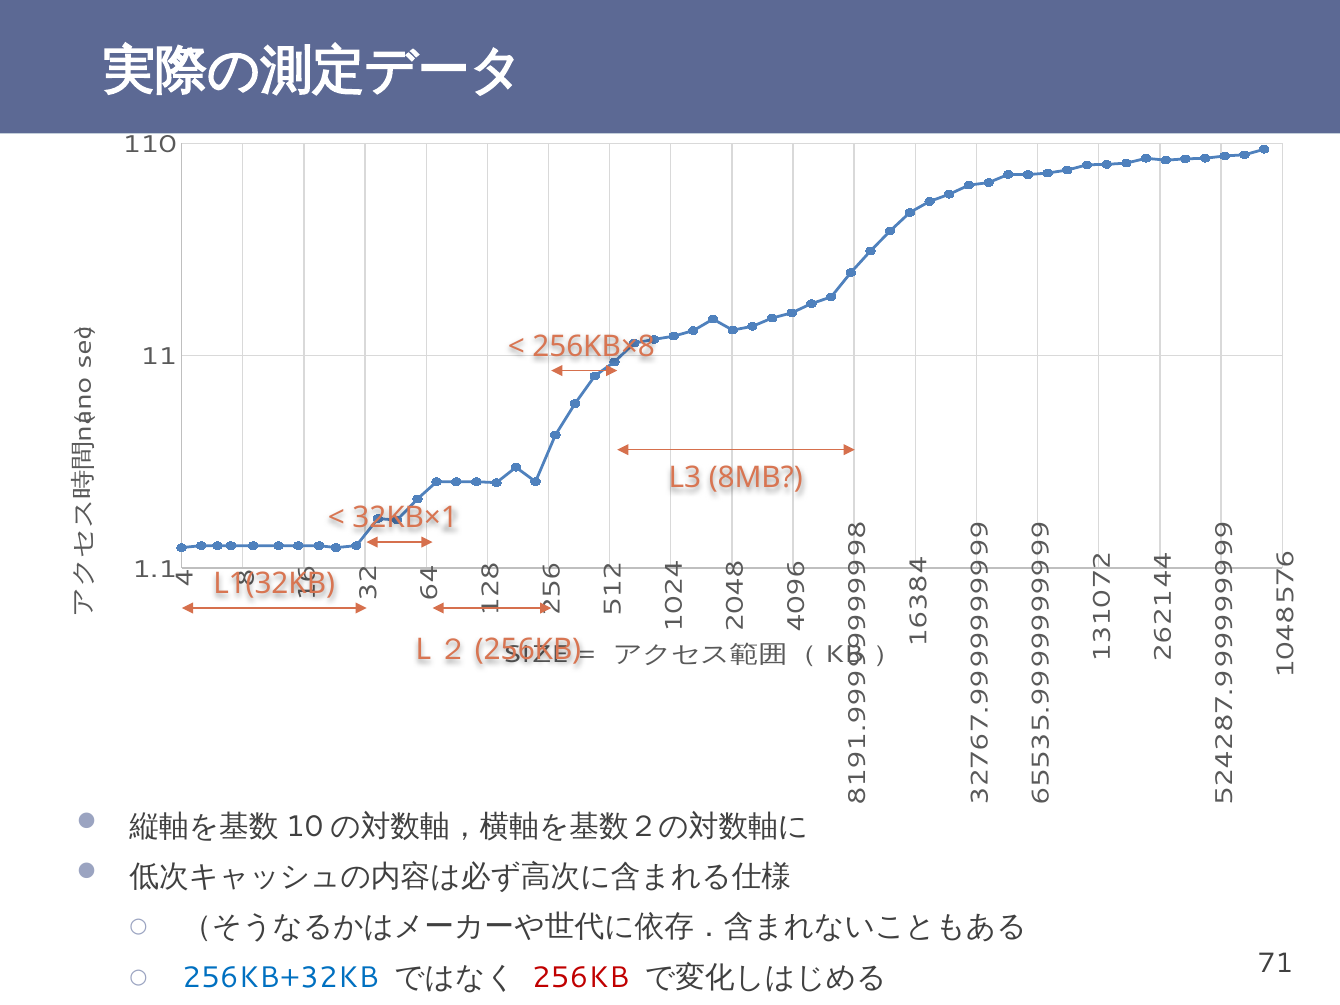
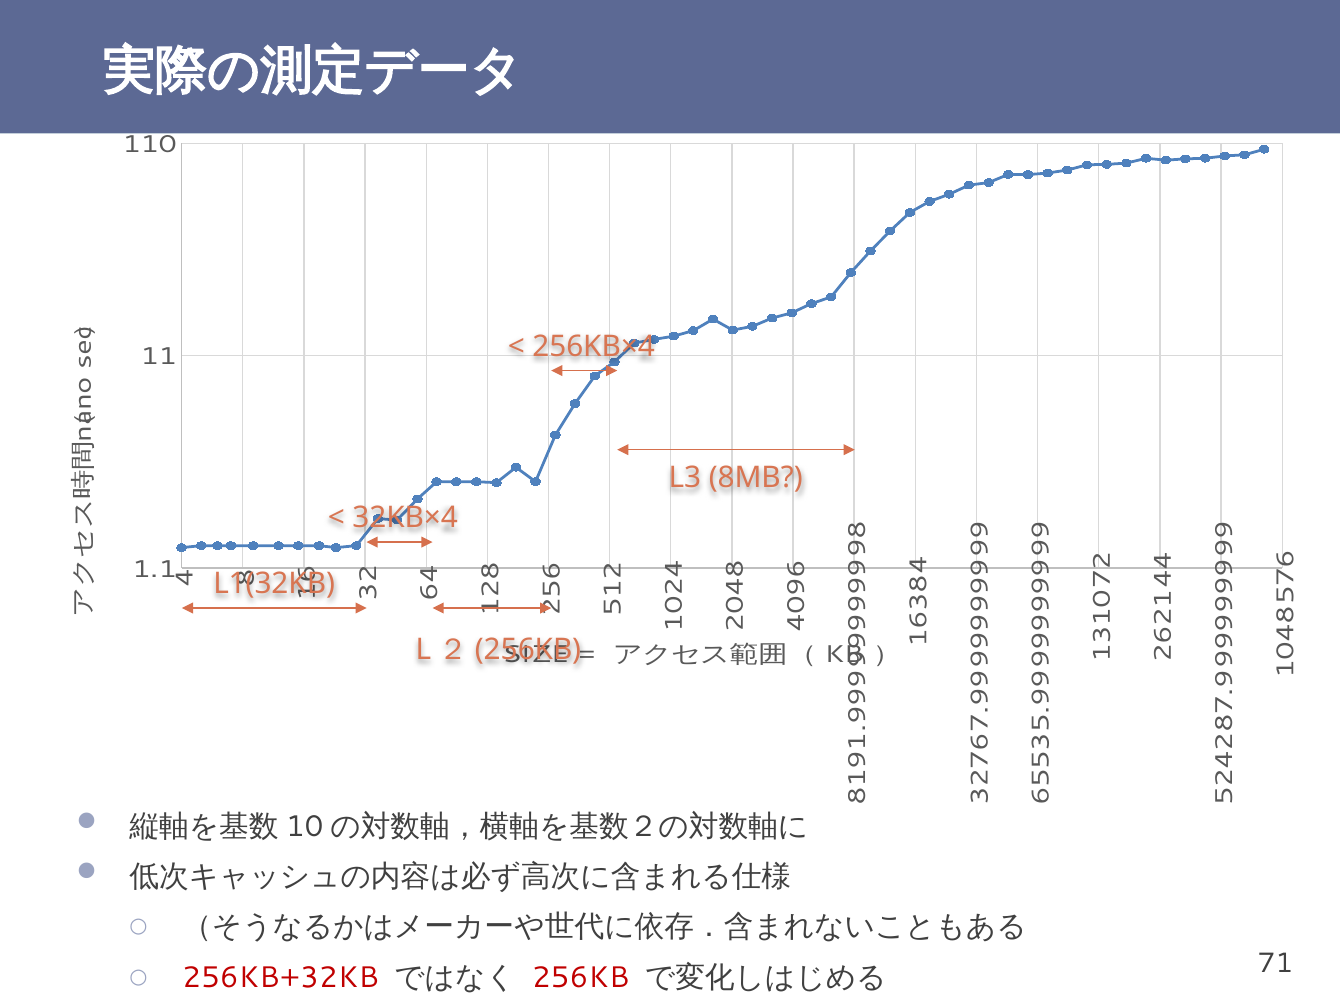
256KB×8: 256KB×8 -> 256KB×4
32KB×1: 32KB×1 -> 32KB×4
256KB+32KB colour: blue -> red
